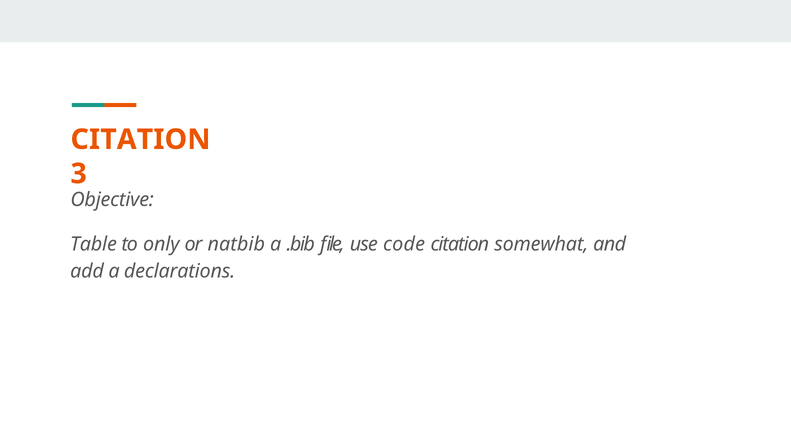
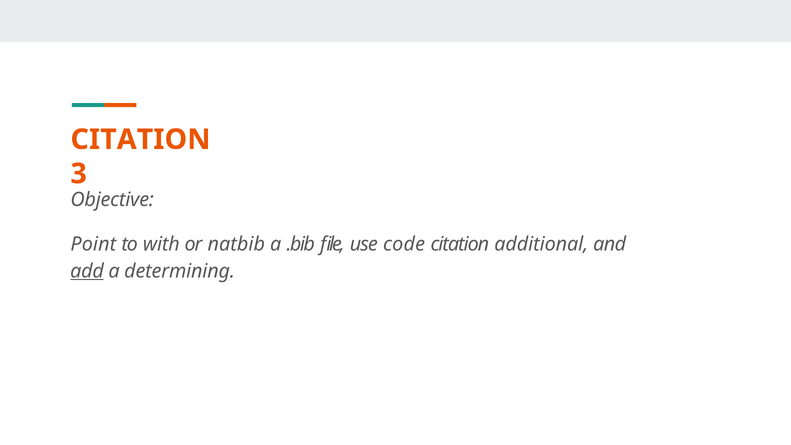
Table: Table -> Point
only: only -> with
somewhat: somewhat -> additional
add underline: none -> present
declarations: declarations -> determining
